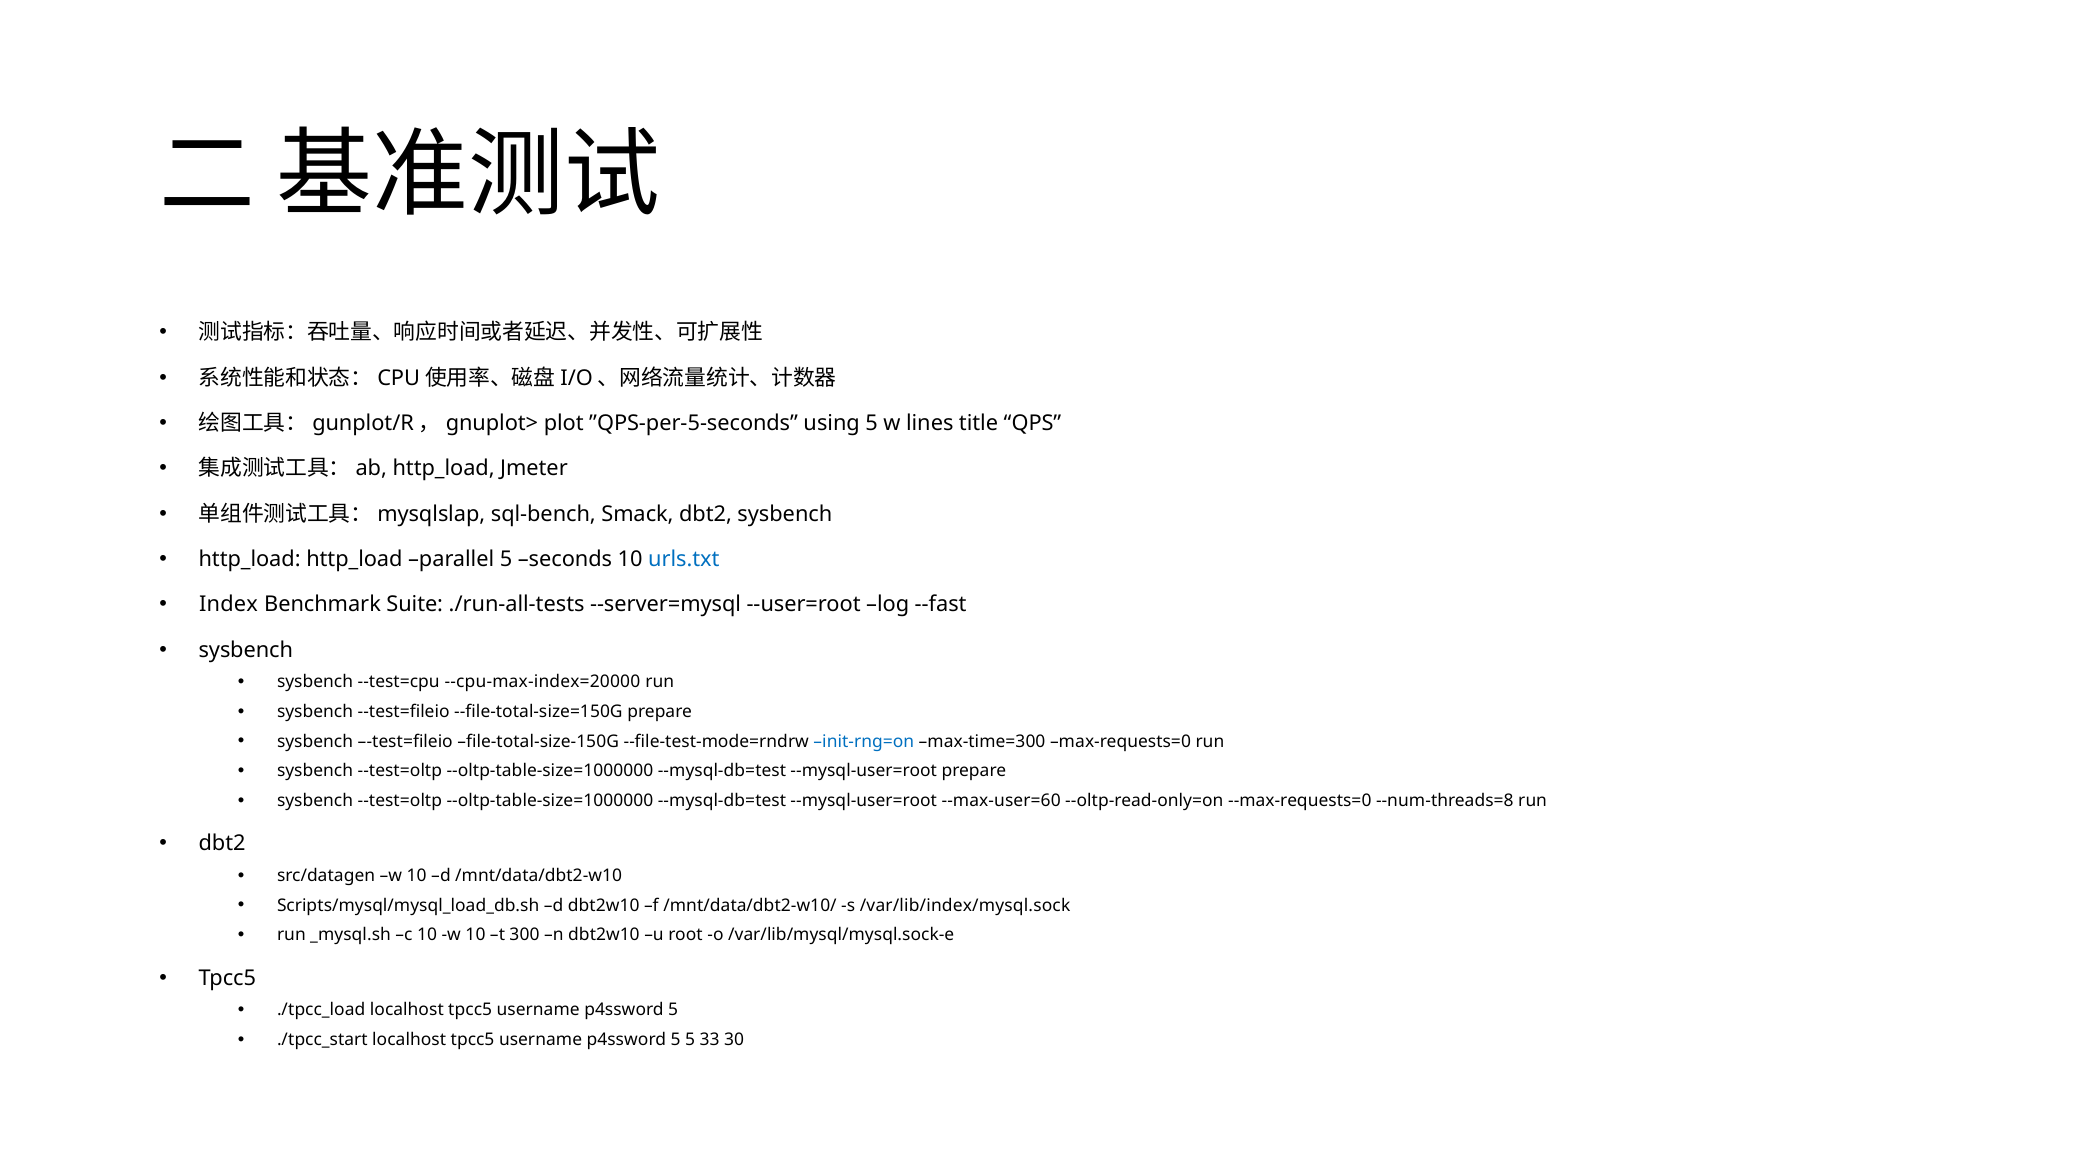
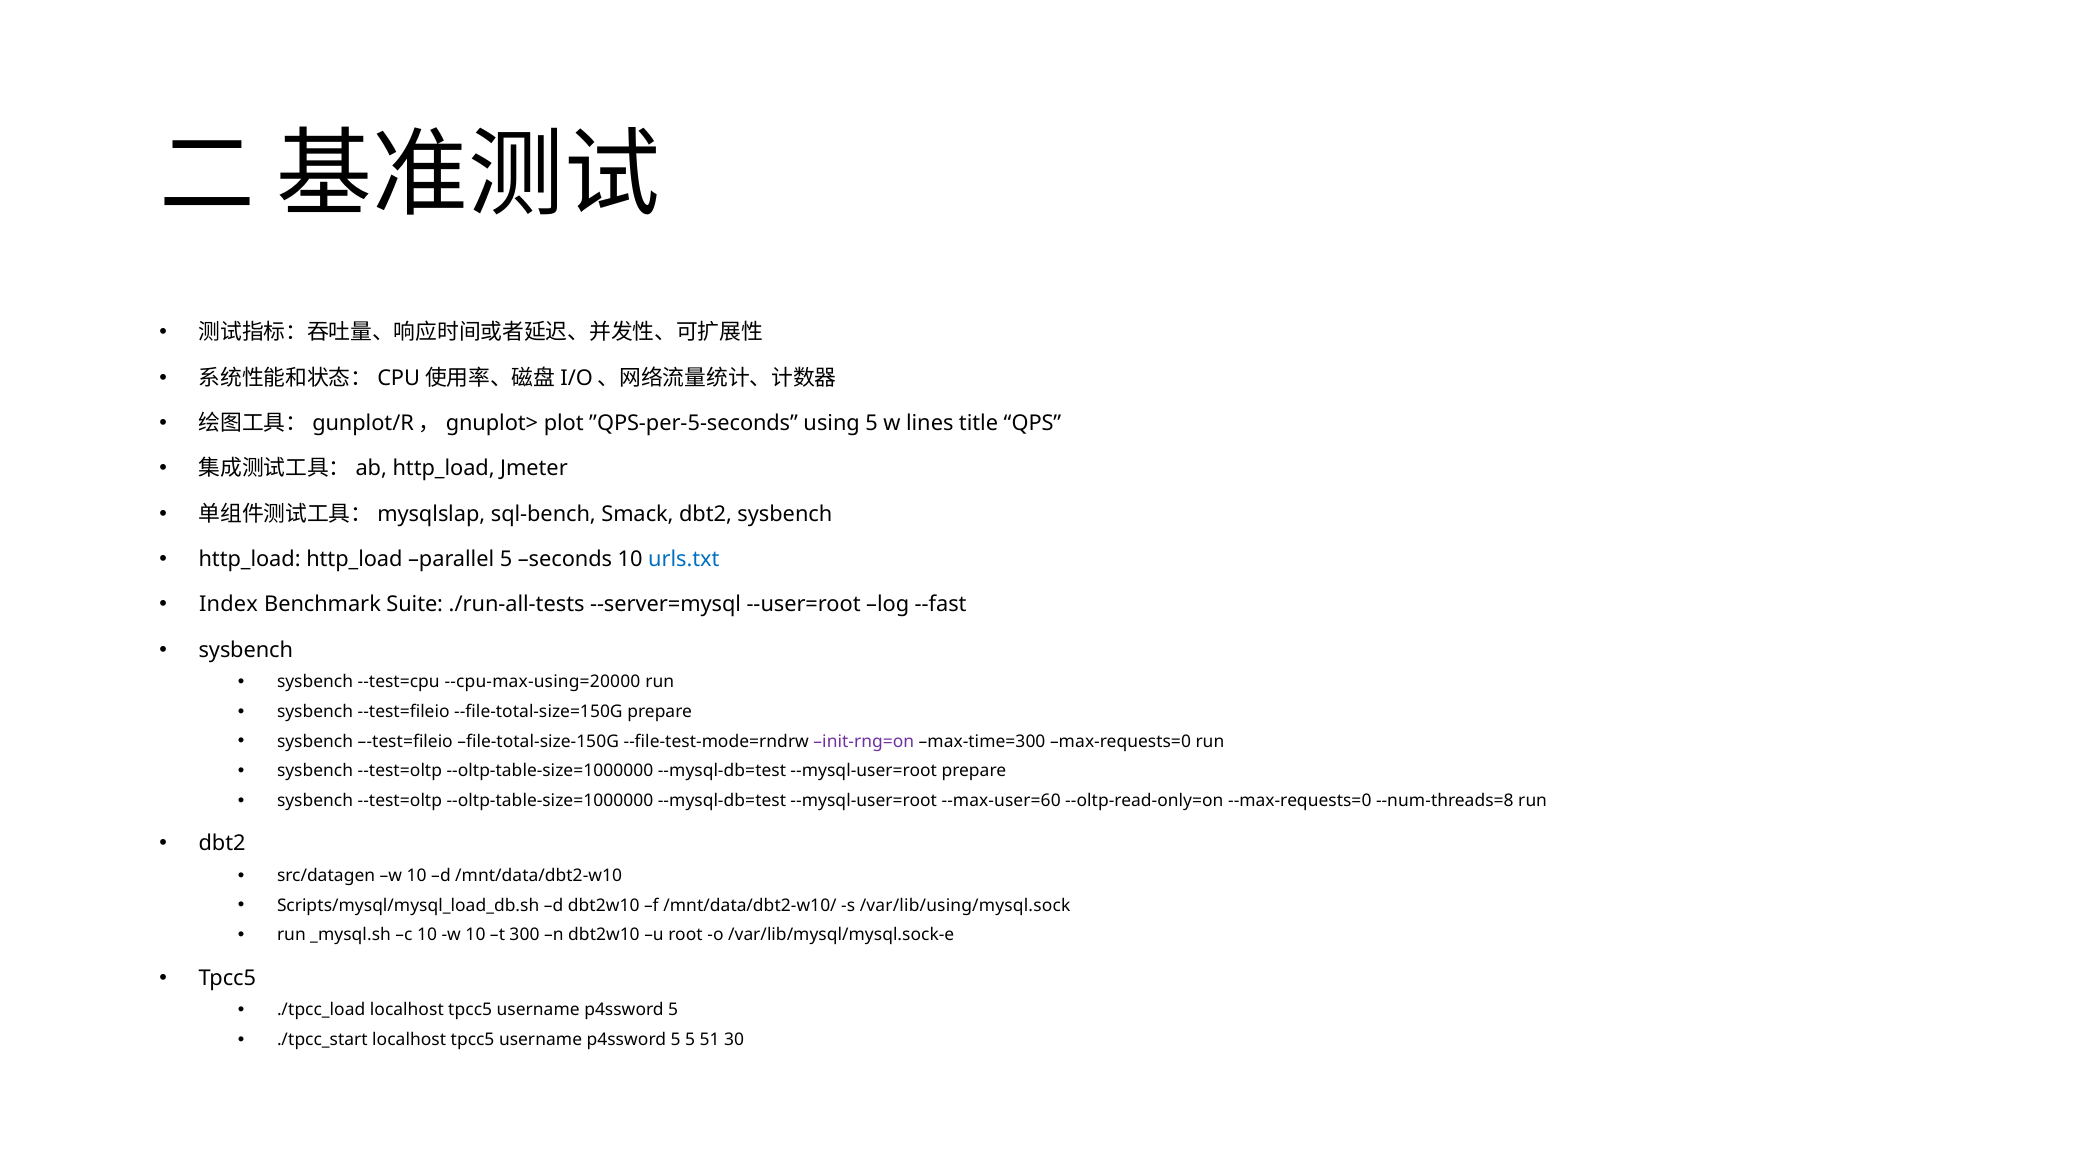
--cpu-max-index=20000: --cpu-max-index=20000 -> --cpu-max-using=20000
init-rng=on colour: blue -> purple
/var/lib/index/mysql.sock: /var/lib/index/mysql.sock -> /var/lib/using/mysql.sock
33: 33 -> 51
